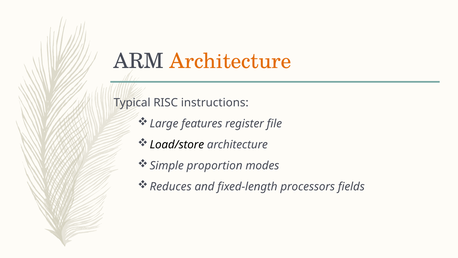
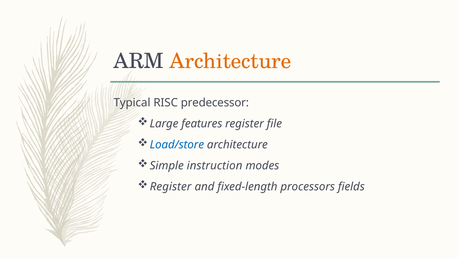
instructions: instructions -> predecessor
Load/store colour: black -> blue
proportion: proportion -> instruction
Reduces at (171, 186): Reduces -> Register
